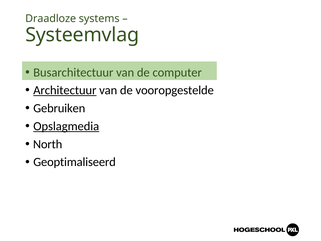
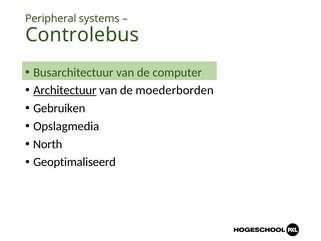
Draadloze: Draadloze -> Peripheral
Systeemvlag: Systeemvlag -> Controlebus
vooropgestelde: vooropgestelde -> moederborden
Opslagmedia underline: present -> none
